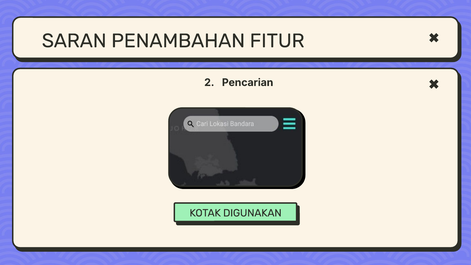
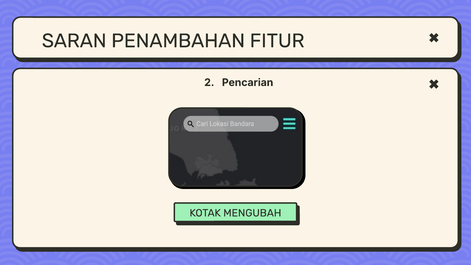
DIGUNAKAN: DIGUNAKAN -> MENGUBAH
